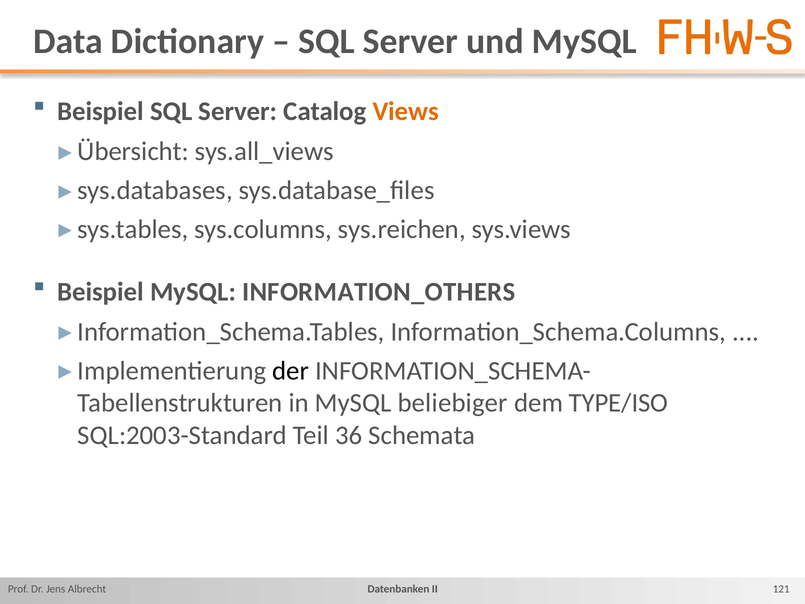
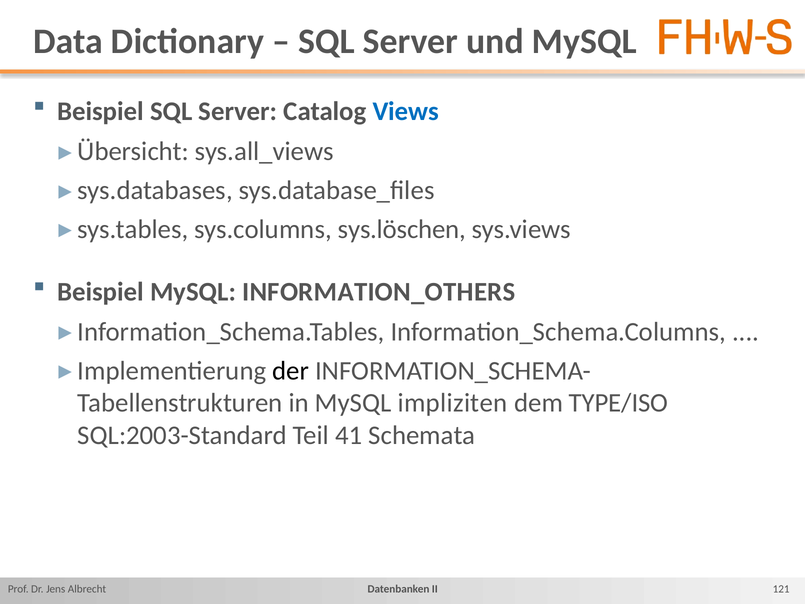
Views colour: orange -> blue
sys.reichen: sys.reichen -> sys.löschen
beliebiger: beliebiger -> impliziten
36: 36 -> 41
